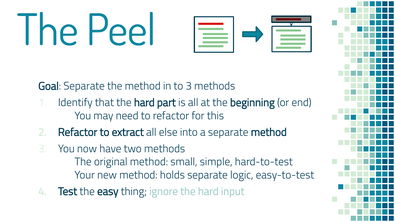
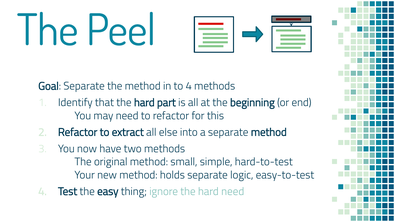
to 3: 3 -> 4
hard input: input -> need
